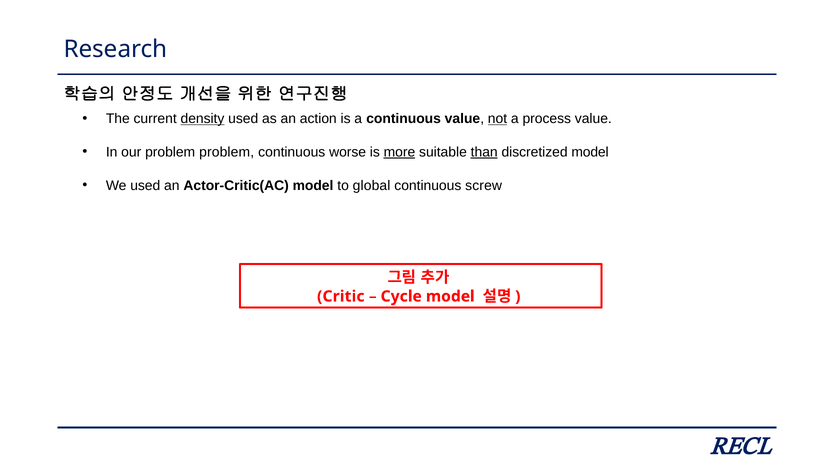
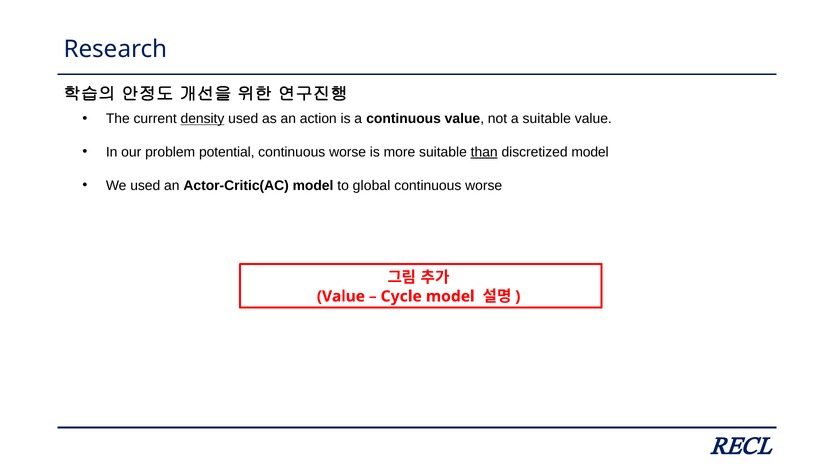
not underline: present -> none
a process: process -> suitable
problem problem: problem -> potential
more underline: present -> none
screw at (484, 186): screw -> worse
Critic at (341, 296): Critic -> Value
